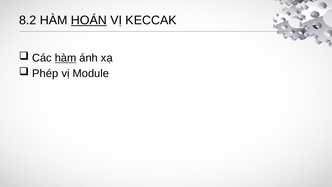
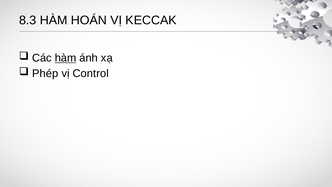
8.2: 8.2 -> 8.3
HOÁN underline: present -> none
Module: Module -> Control
